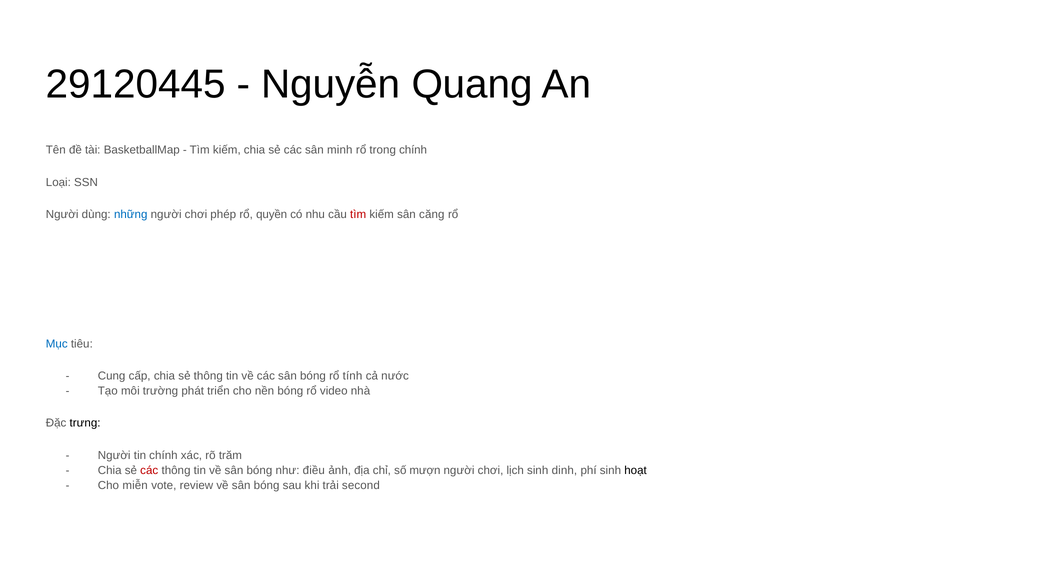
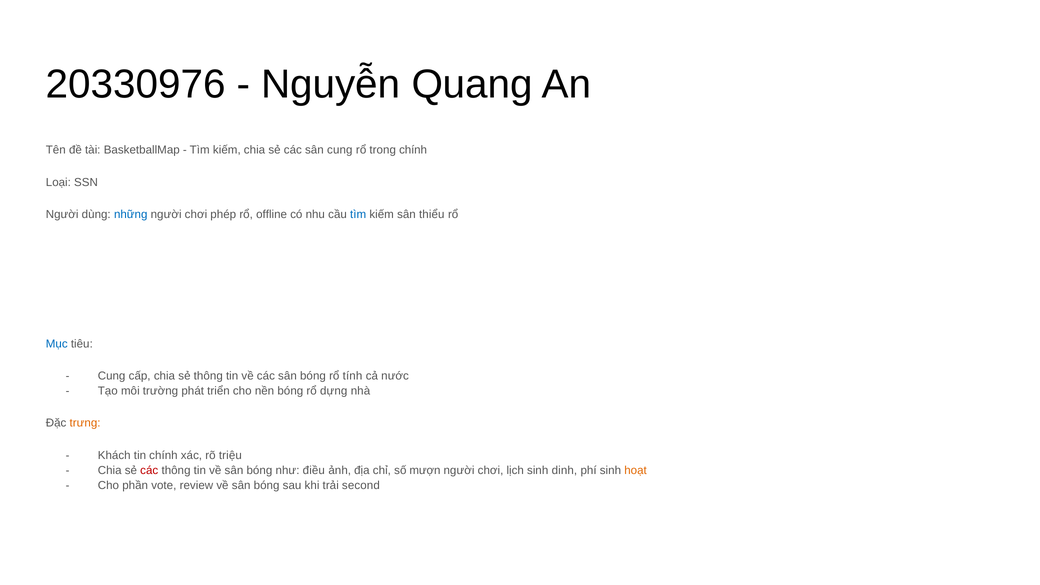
29120445: 29120445 -> 20330976
sân minh: minh -> cung
quyền: quyền -> offline
tìm at (358, 215) colour: red -> blue
căng: căng -> thiểu
video: video -> dựng
trưng colour: black -> orange
Người at (114, 455): Người -> Khách
trăm: trăm -> triệu
hoạt colour: black -> orange
miễn: miễn -> phần
